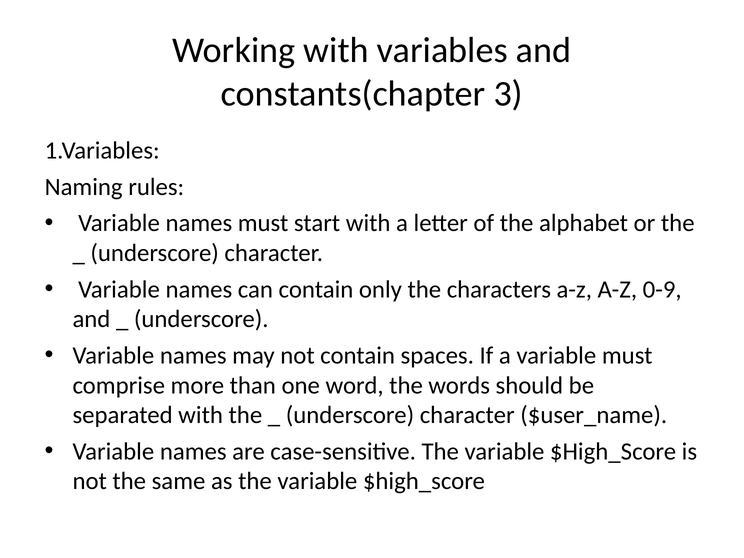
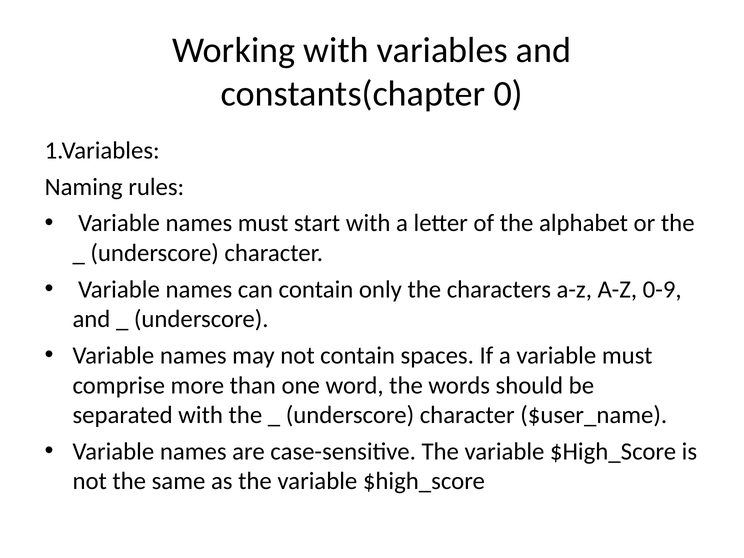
3: 3 -> 0
